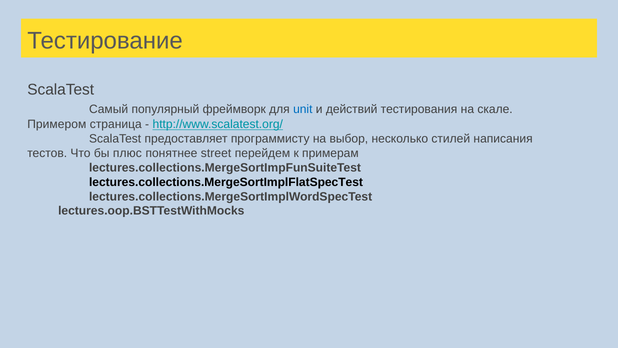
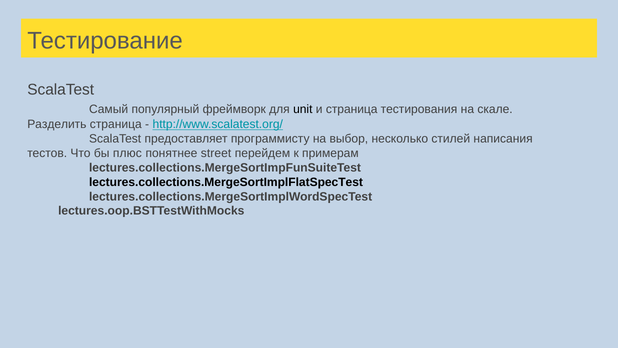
unit colour: blue -> black
и действий: действий -> страница
Примером: Примером -> Разделить
